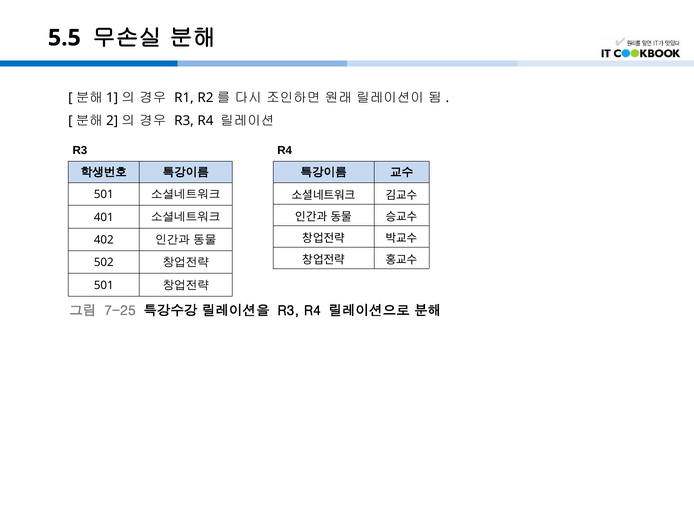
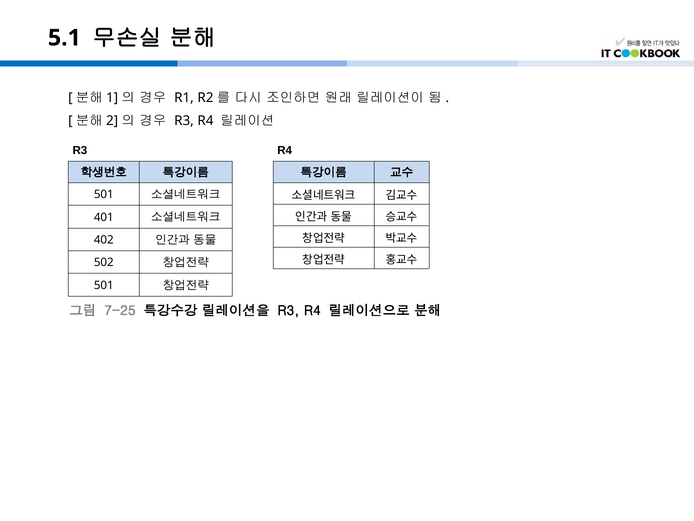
5.5: 5.5 -> 5.1
